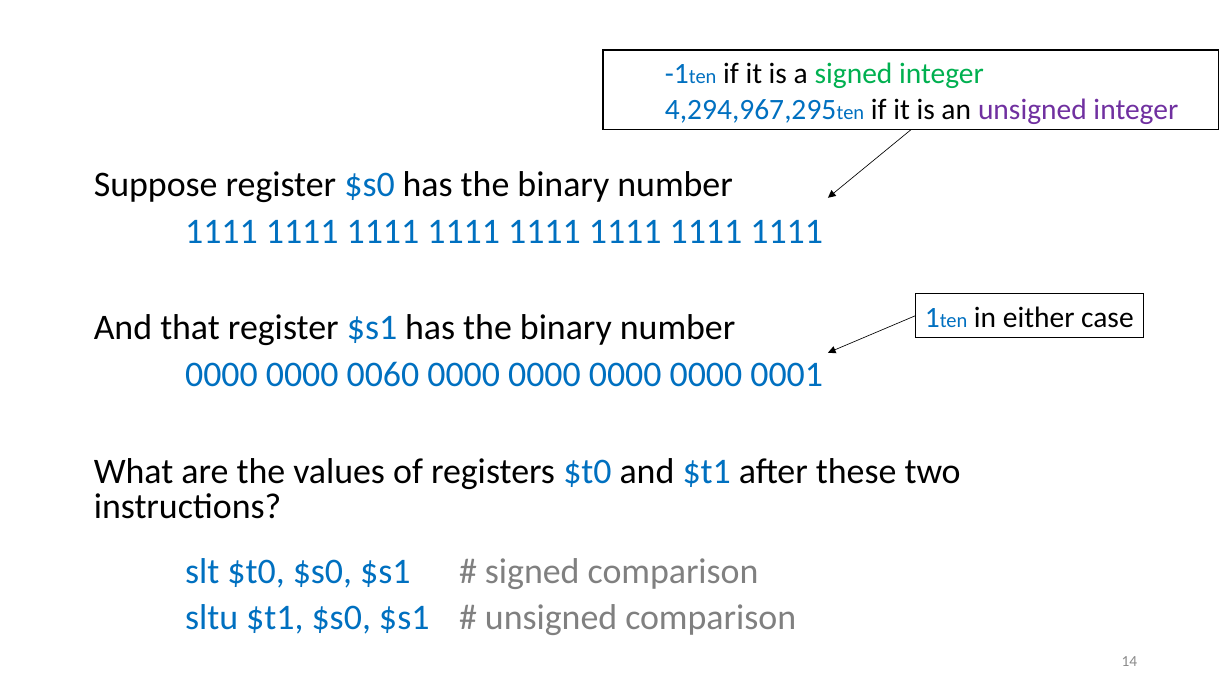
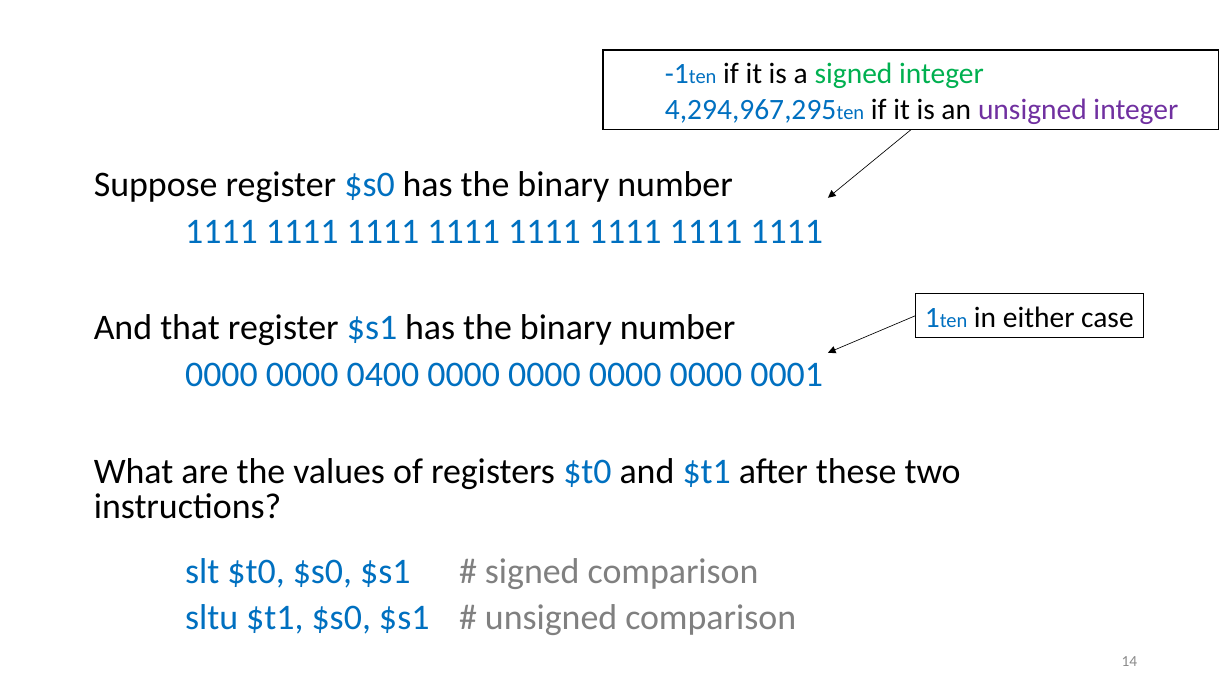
0060: 0060 -> 0400
